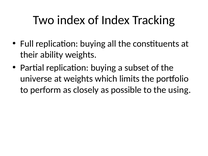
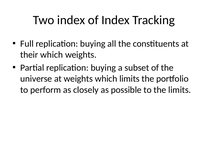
their ability: ability -> which
the using: using -> limits
